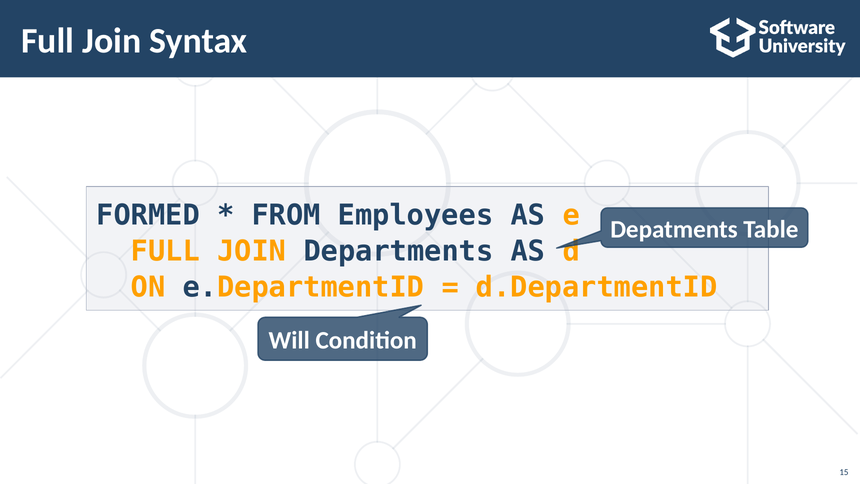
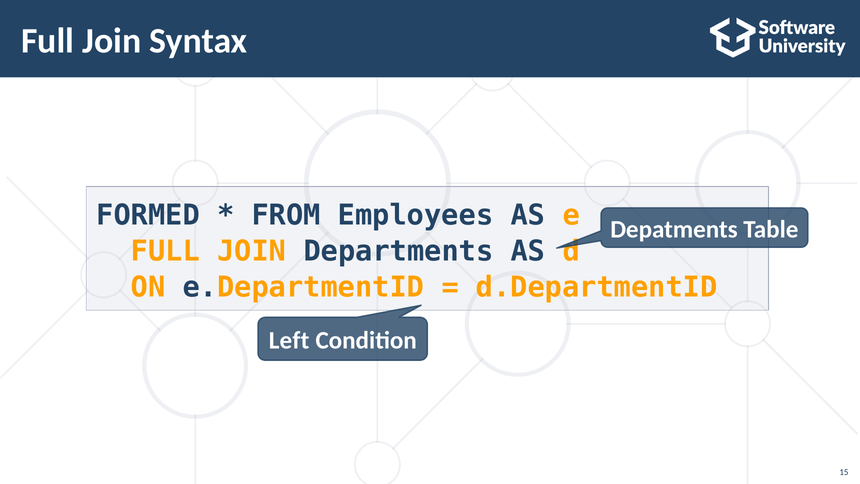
Will: Will -> Left
